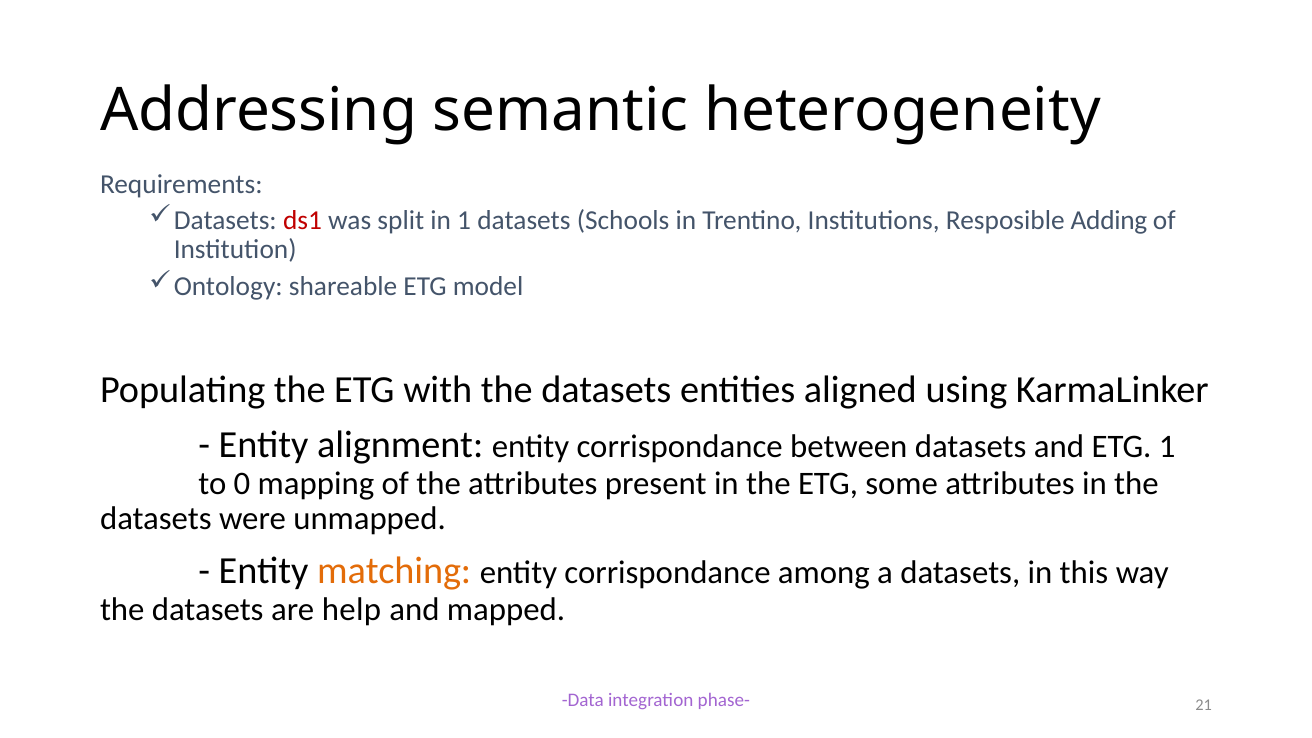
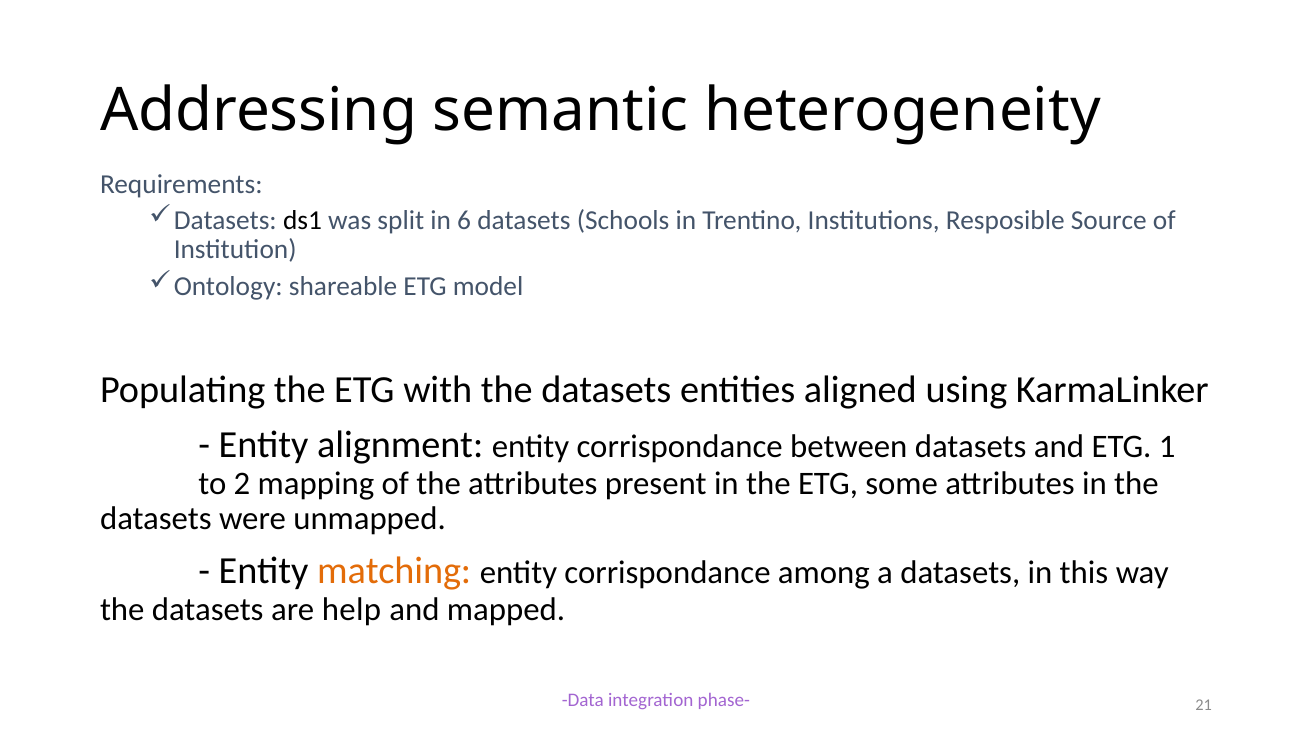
ds1 colour: red -> black
in 1: 1 -> 6
Adding: Adding -> Source
0: 0 -> 2
